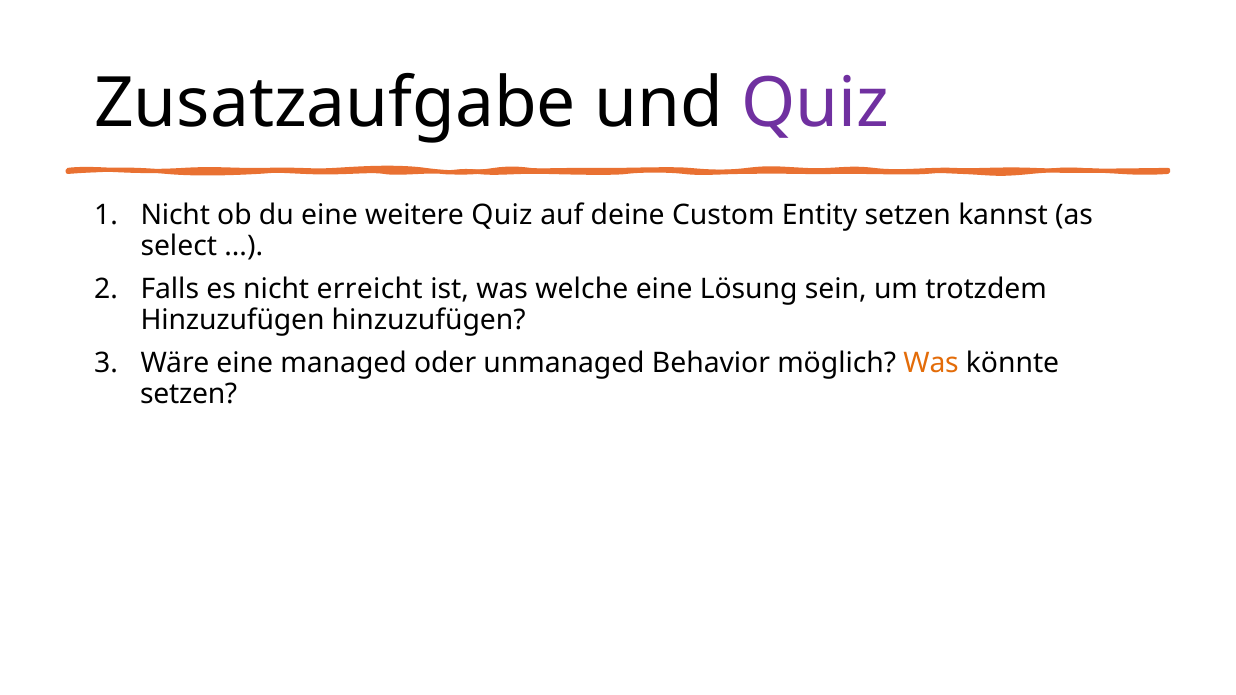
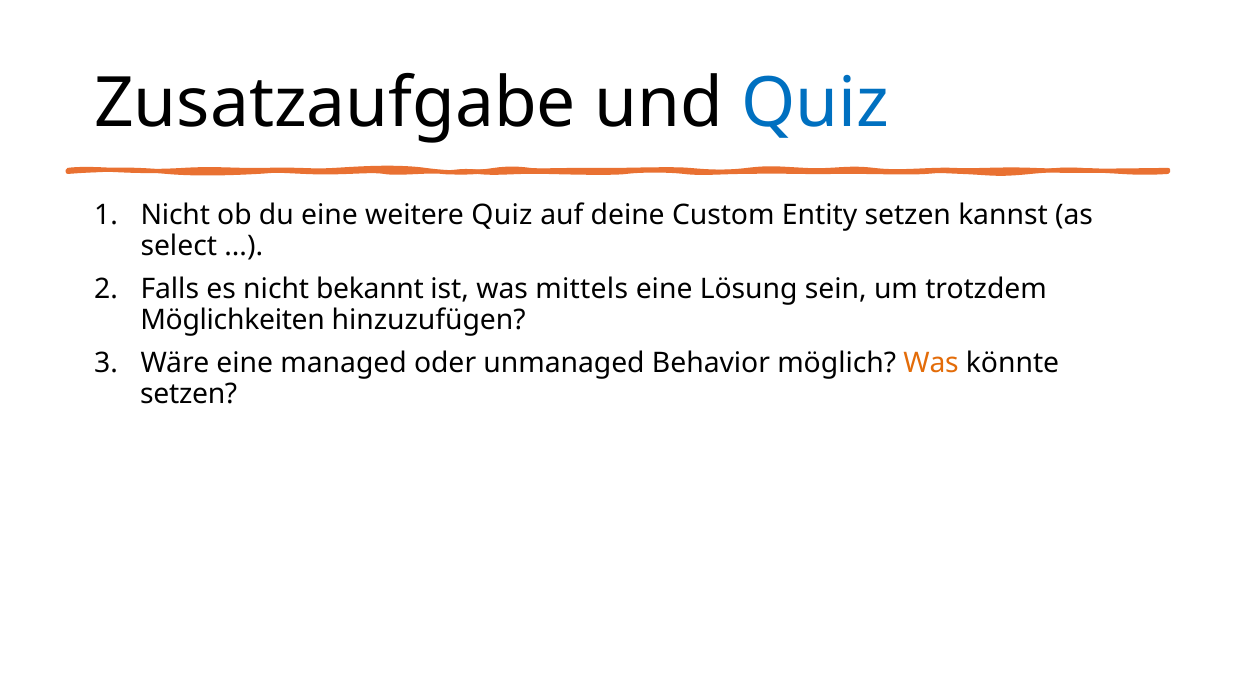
Quiz at (815, 104) colour: purple -> blue
erreicht: erreicht -> bekannt
welche: welche -> mittels
Hinzuzufügen at (233, 320): Hinzuzufügen -> Möglichkeiten
